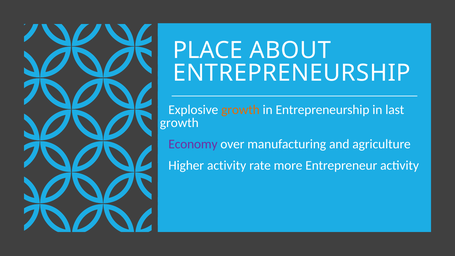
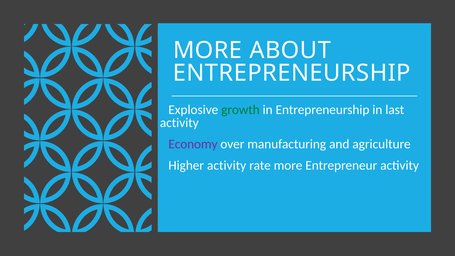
PLACE at (208, 50): PLACE -> MORE
growth at (240, 110) colour: orange -> green
growth at (179, 123): growth -> activity
